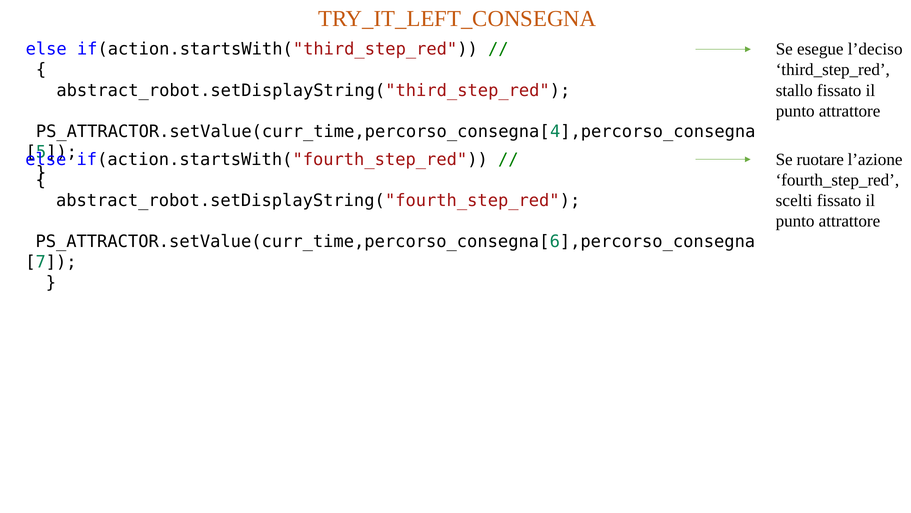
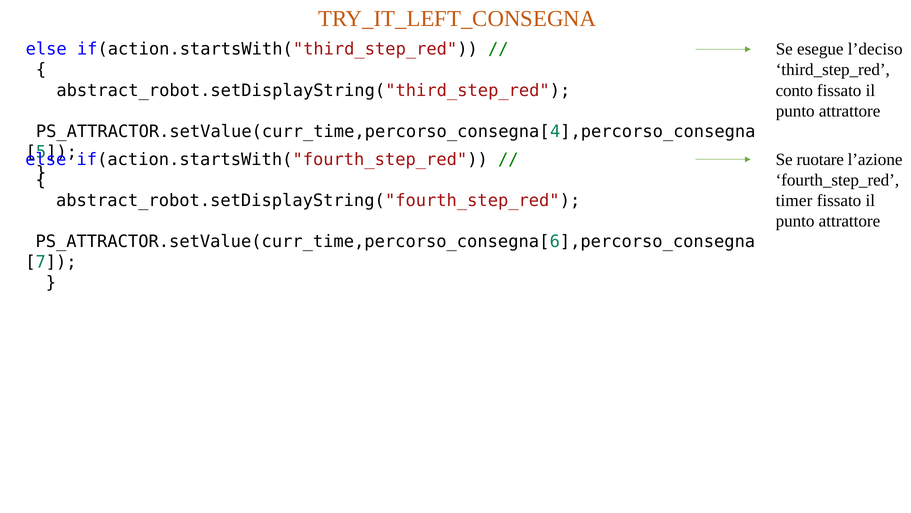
stallo: stallo -> conto
scelti: scelti -> timer
